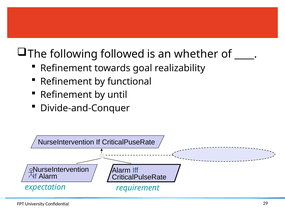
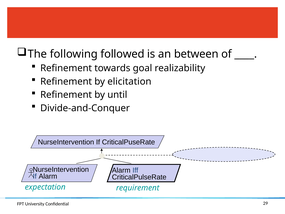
whether: whether -> between
functional: functional -> elicitation
